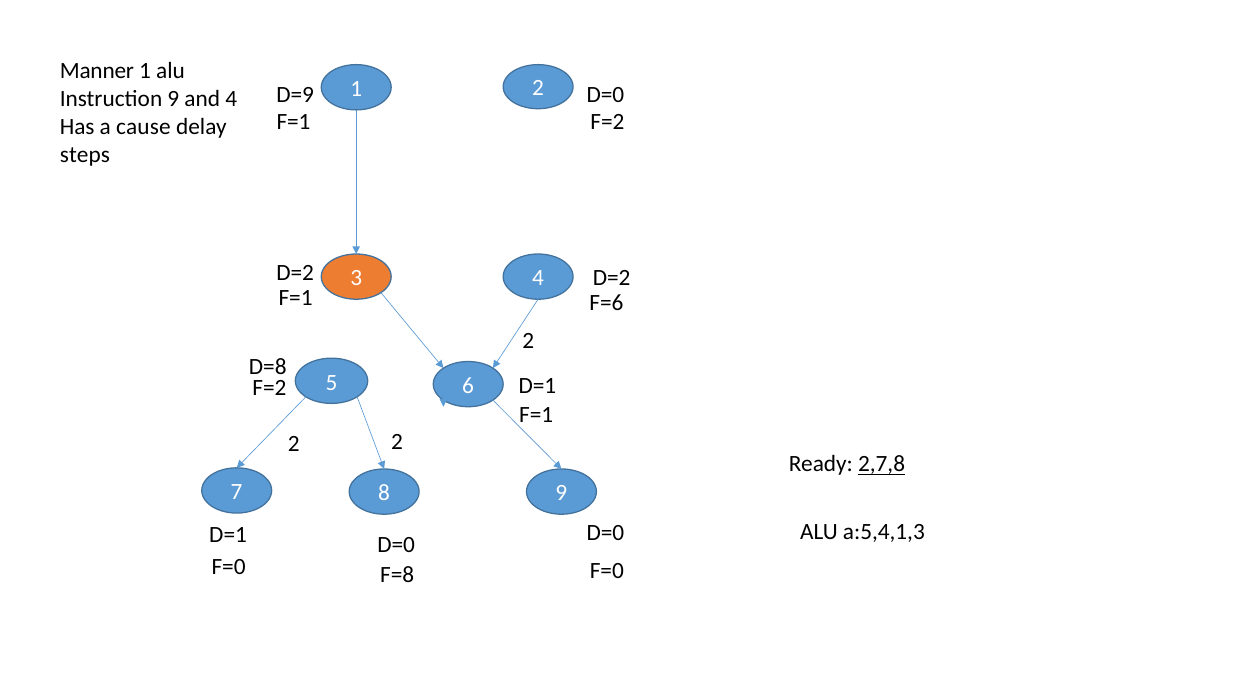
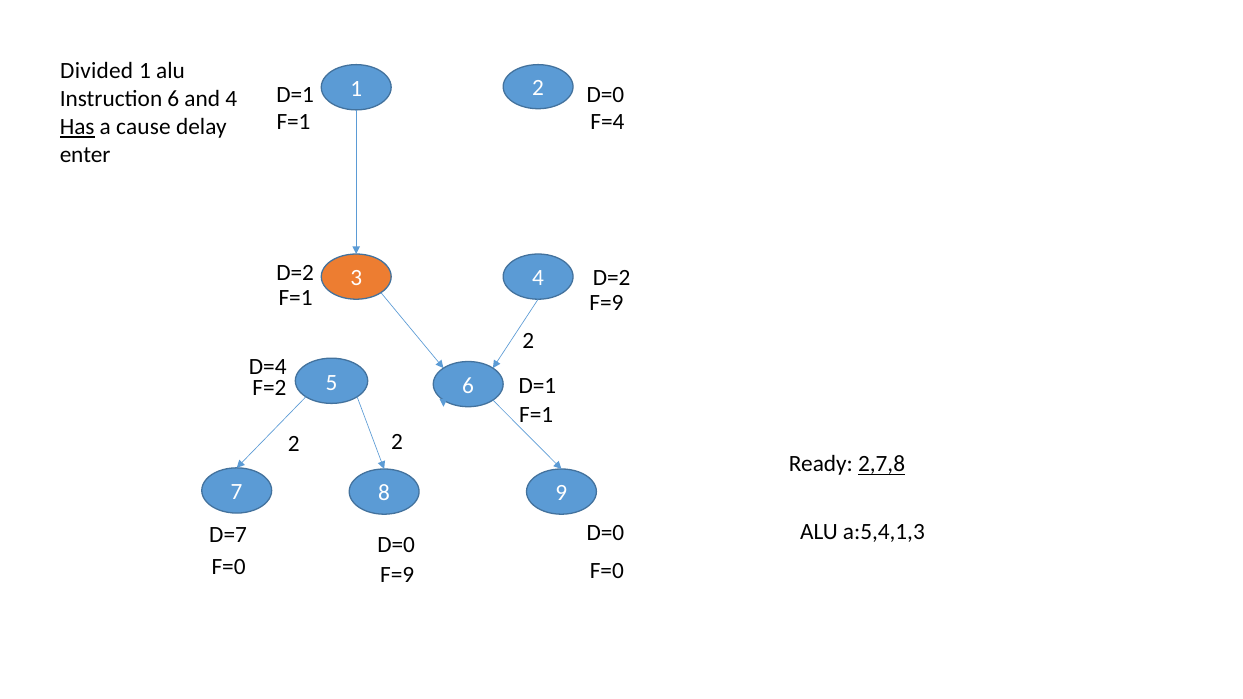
Manner: Manner -> Divided
D=9 at (295, 95): D=9 -> D=1
Instruction 9: 9 -> 6
F=1 F=2: F=2 -> F=4
Has underline: none -> present
steps: steps -> enter
F=1 F=6: F=6 -> F=9
D=8: D=8 -> D=4
D=1 at (228, 535): D=1 -> D=7
F=8 at (397, 575): F=8 -> F=9
